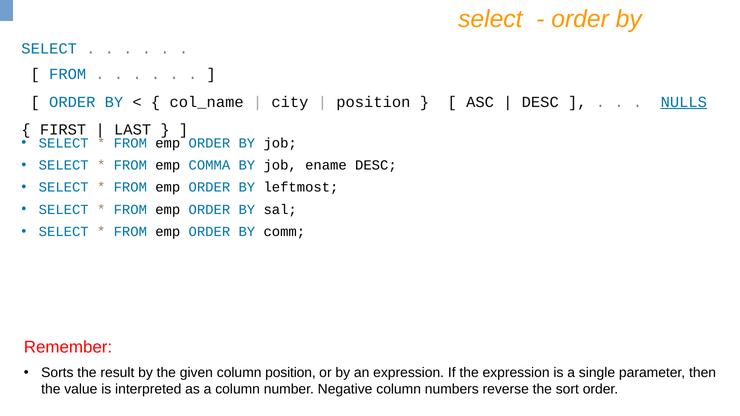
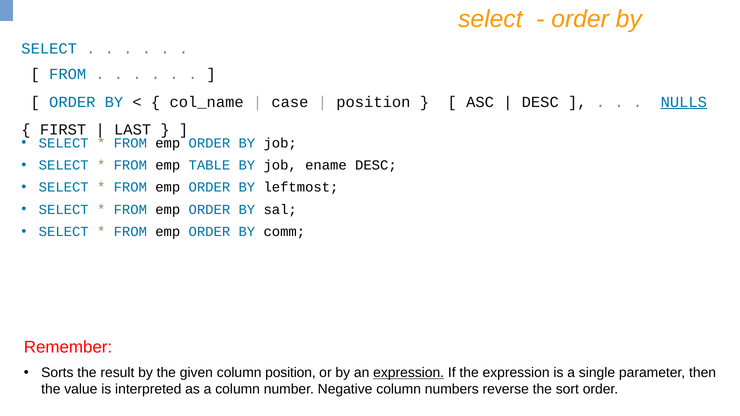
city: city -> case
COMMA: COMMA -> TABLE
expression at (409, 373) underline: none -> present
